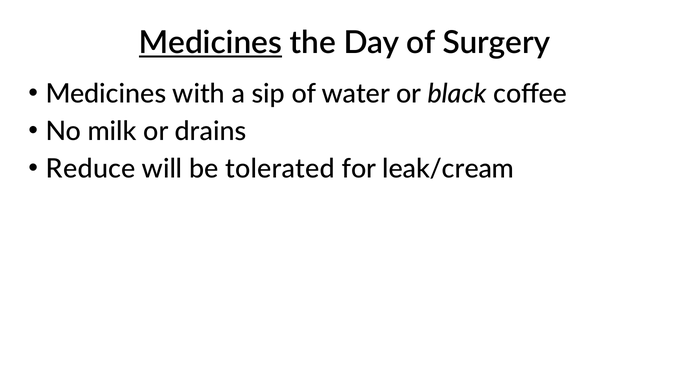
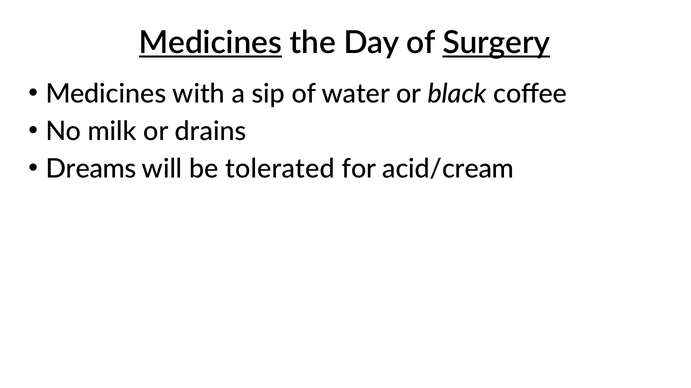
Surgery underline: none -> present
Reduce: Reduce -> Dreams
leak/cream: leak/cream -> acid/cream
